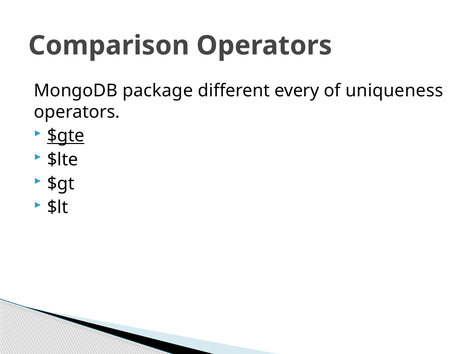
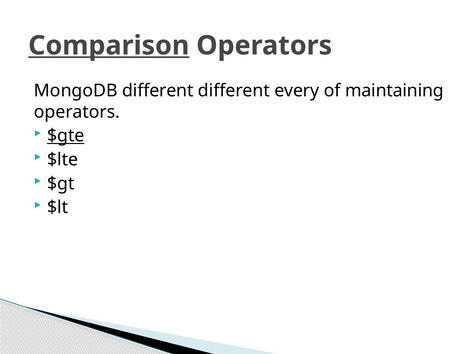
Comparison underline: none -> present
MongoDB package: package -> different
uniqueness: uniqueness -> maintaining
